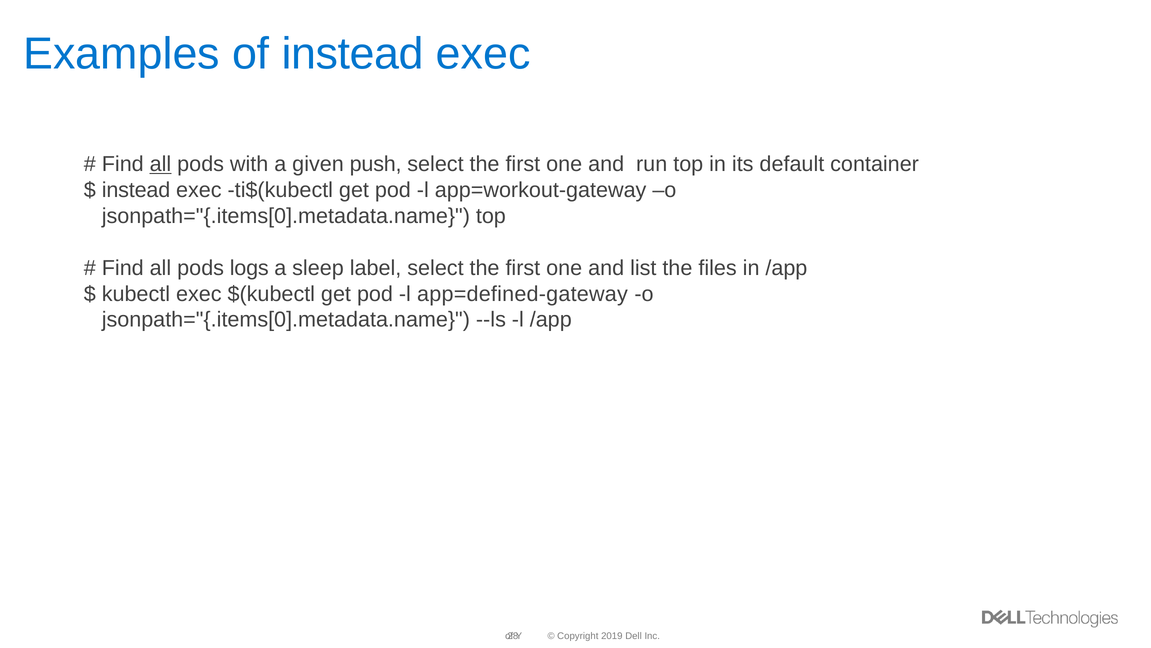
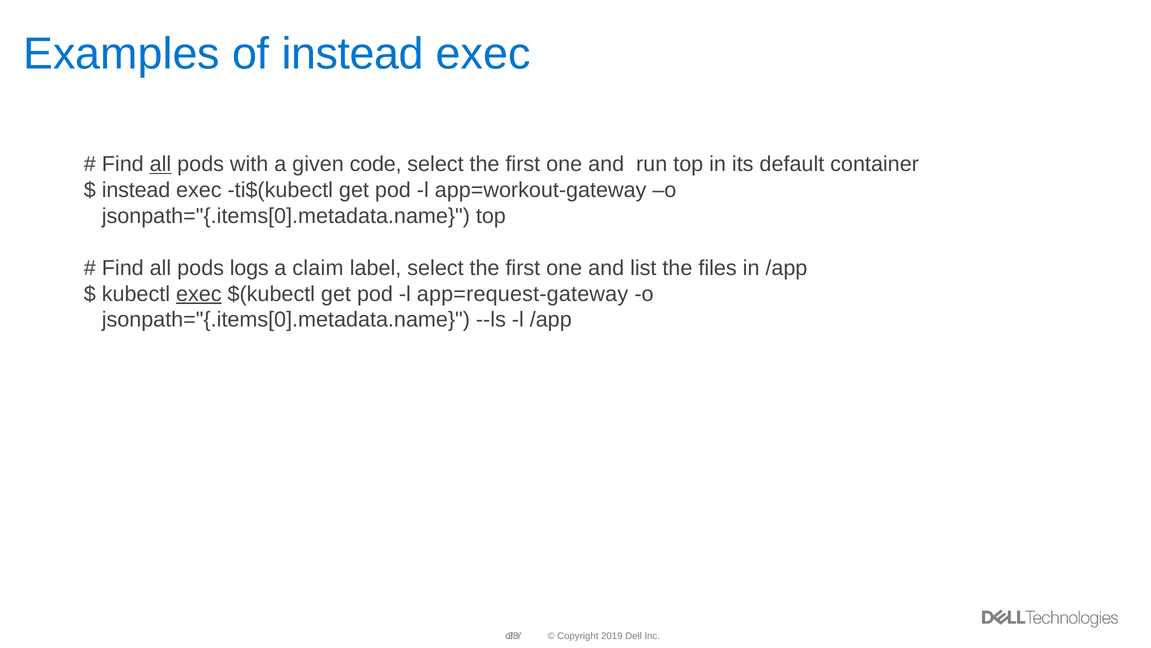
push: push -> code
sleep: sleep -> claim
exec at (199, 294) underline: none -> present
app=defined-gateway: app=defined-gateway -> app=request-gateway
